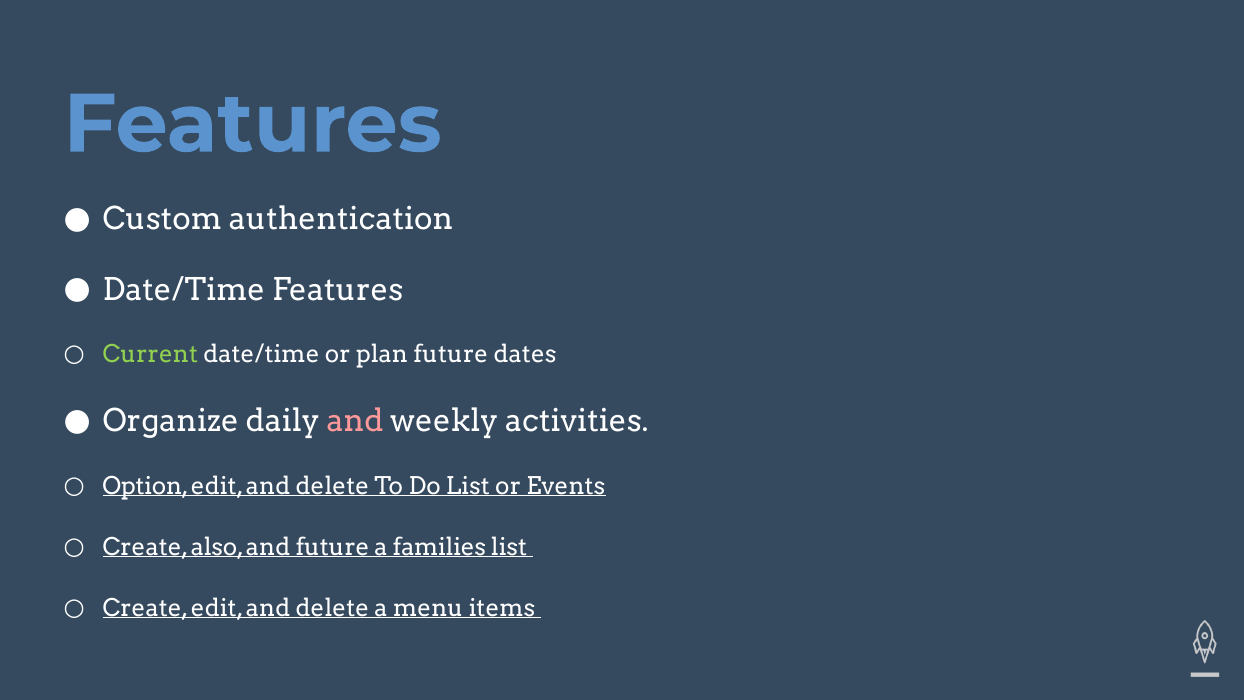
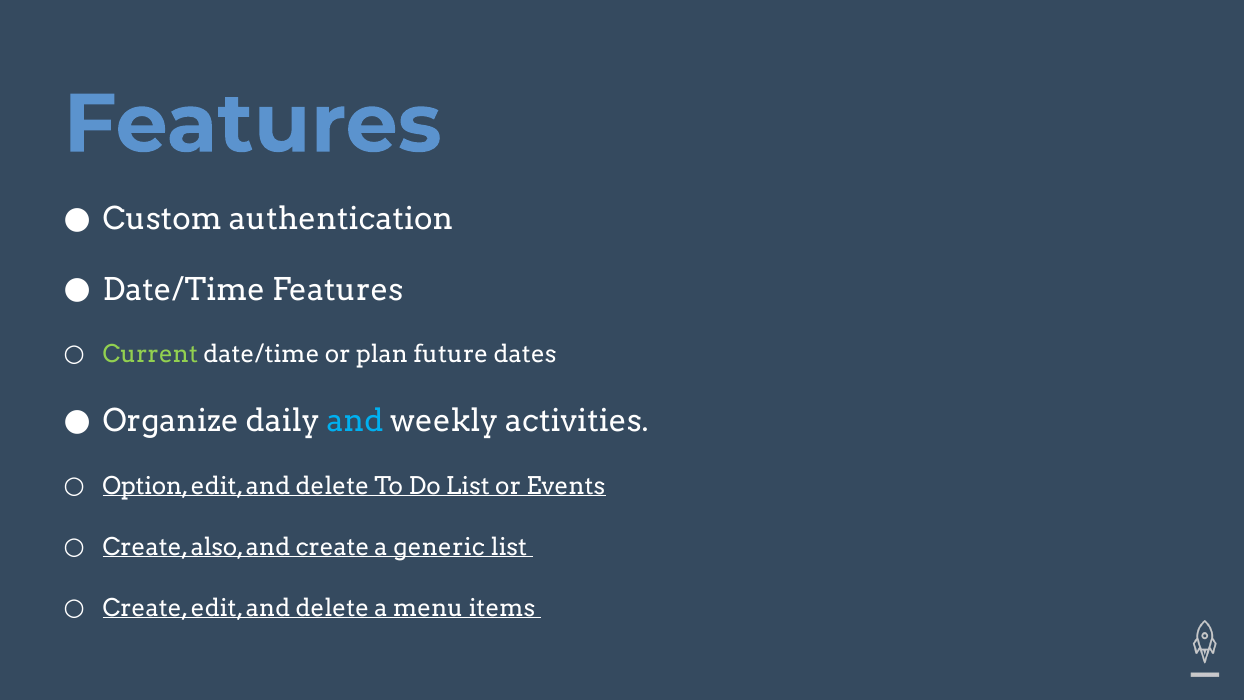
and at (355, 422) colour: pink -> light blue
and future: future -> create
families: families -> generic
